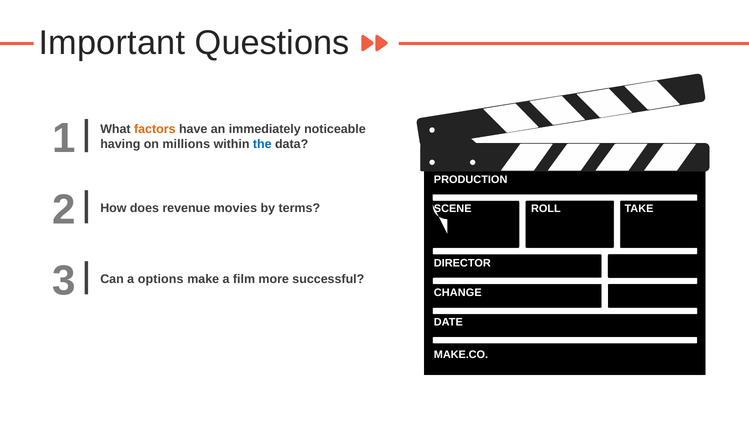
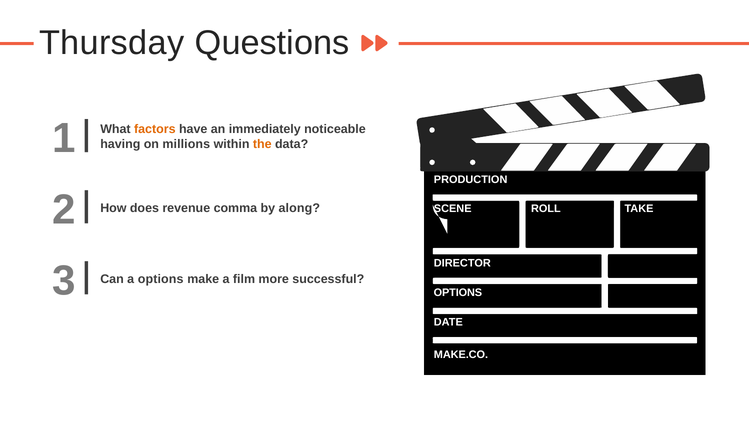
Important: Important -> Thursday
the colour: blue -> orange
movies: movies -> comma
terms: terms -> along
CHANGE at (458, 293): CHANGE -> OPTIONS
